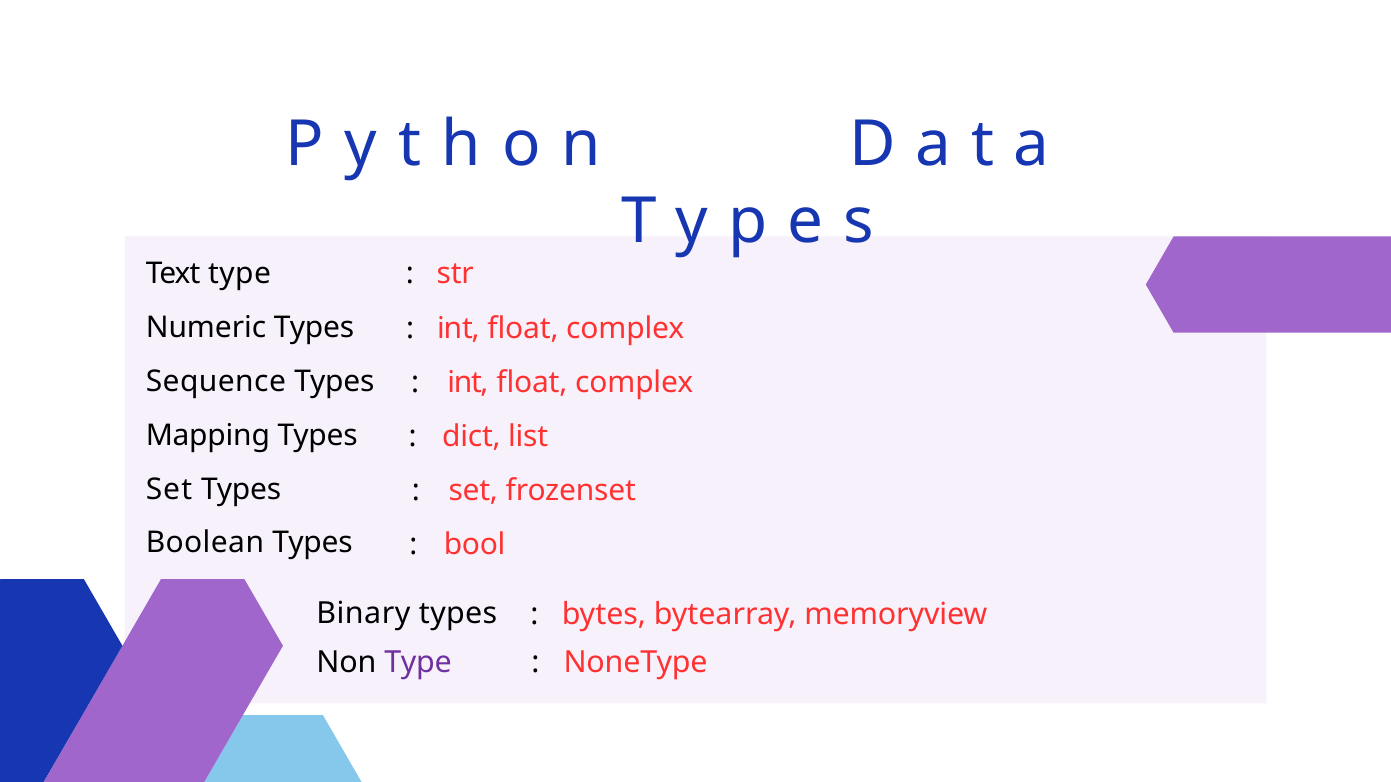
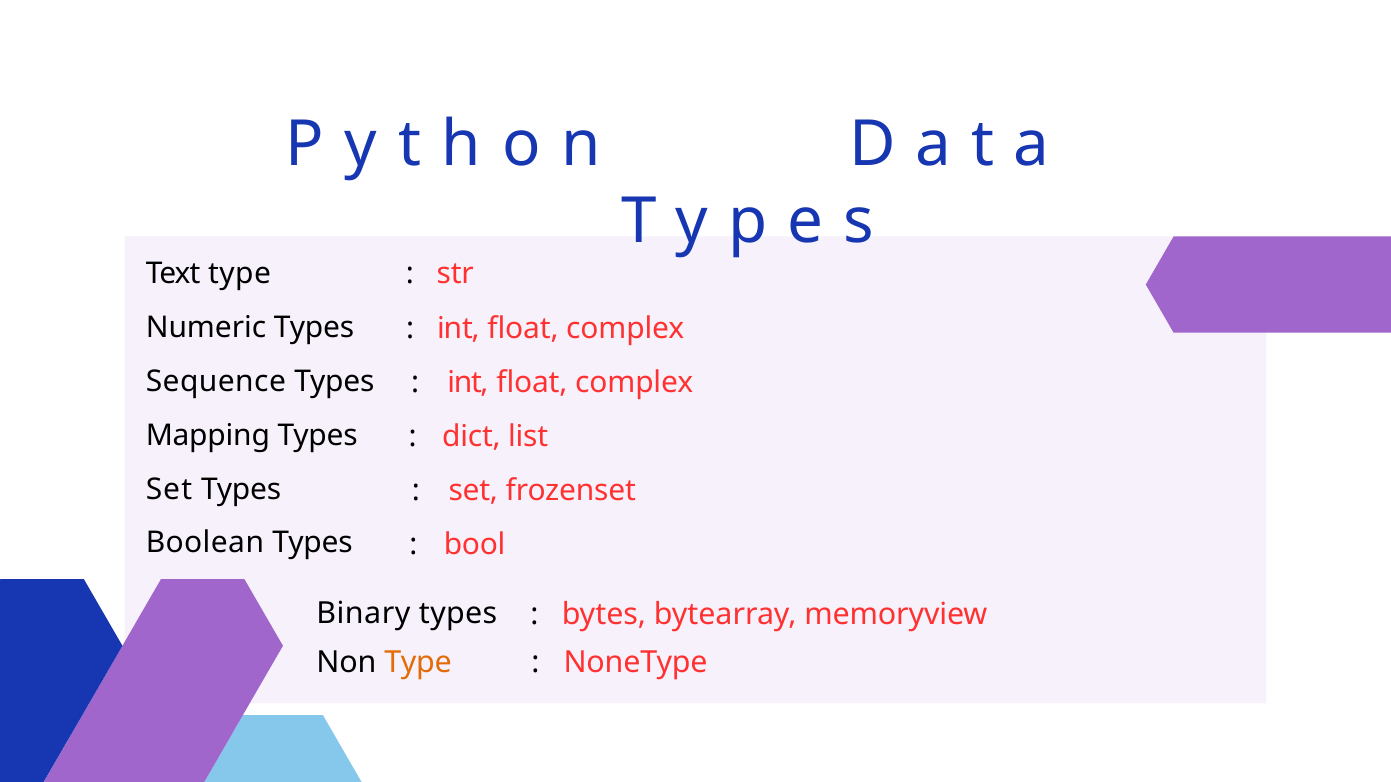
Type at (418, 662) colour: purple -> orange
